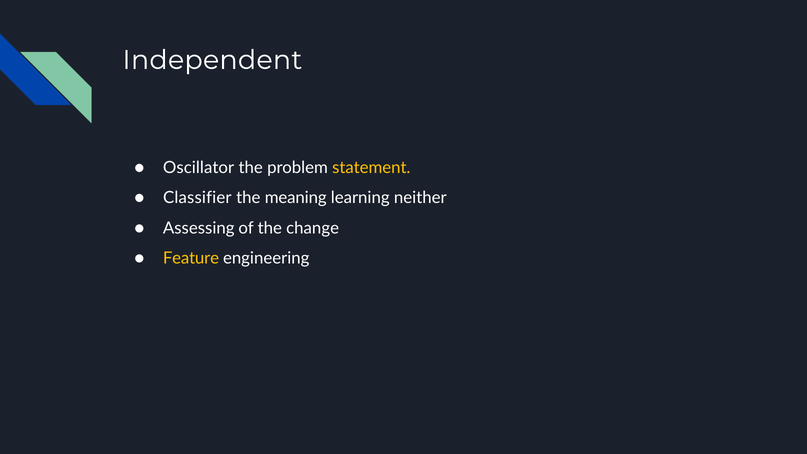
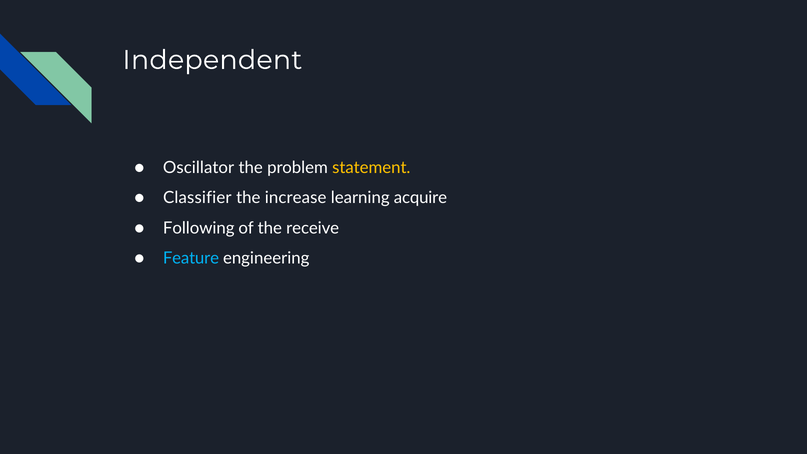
meaning: meaning -> increase
neither: neither -> acquire
Assessing: Assessing -> Following
change: change -> receive
Feature colour: yellow -> light blue
